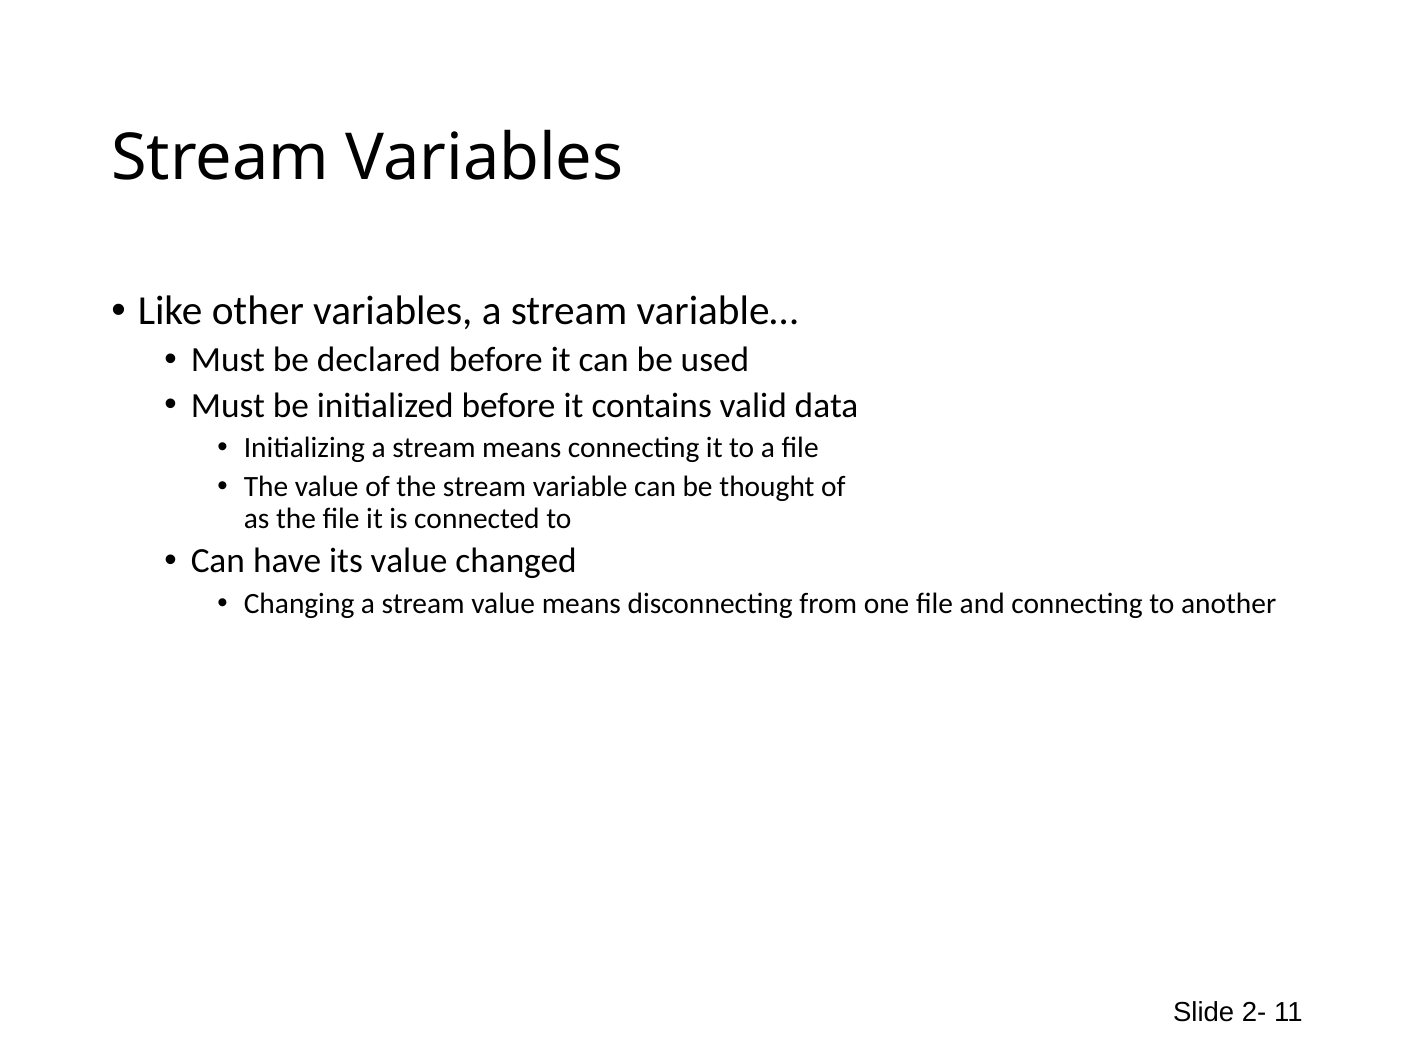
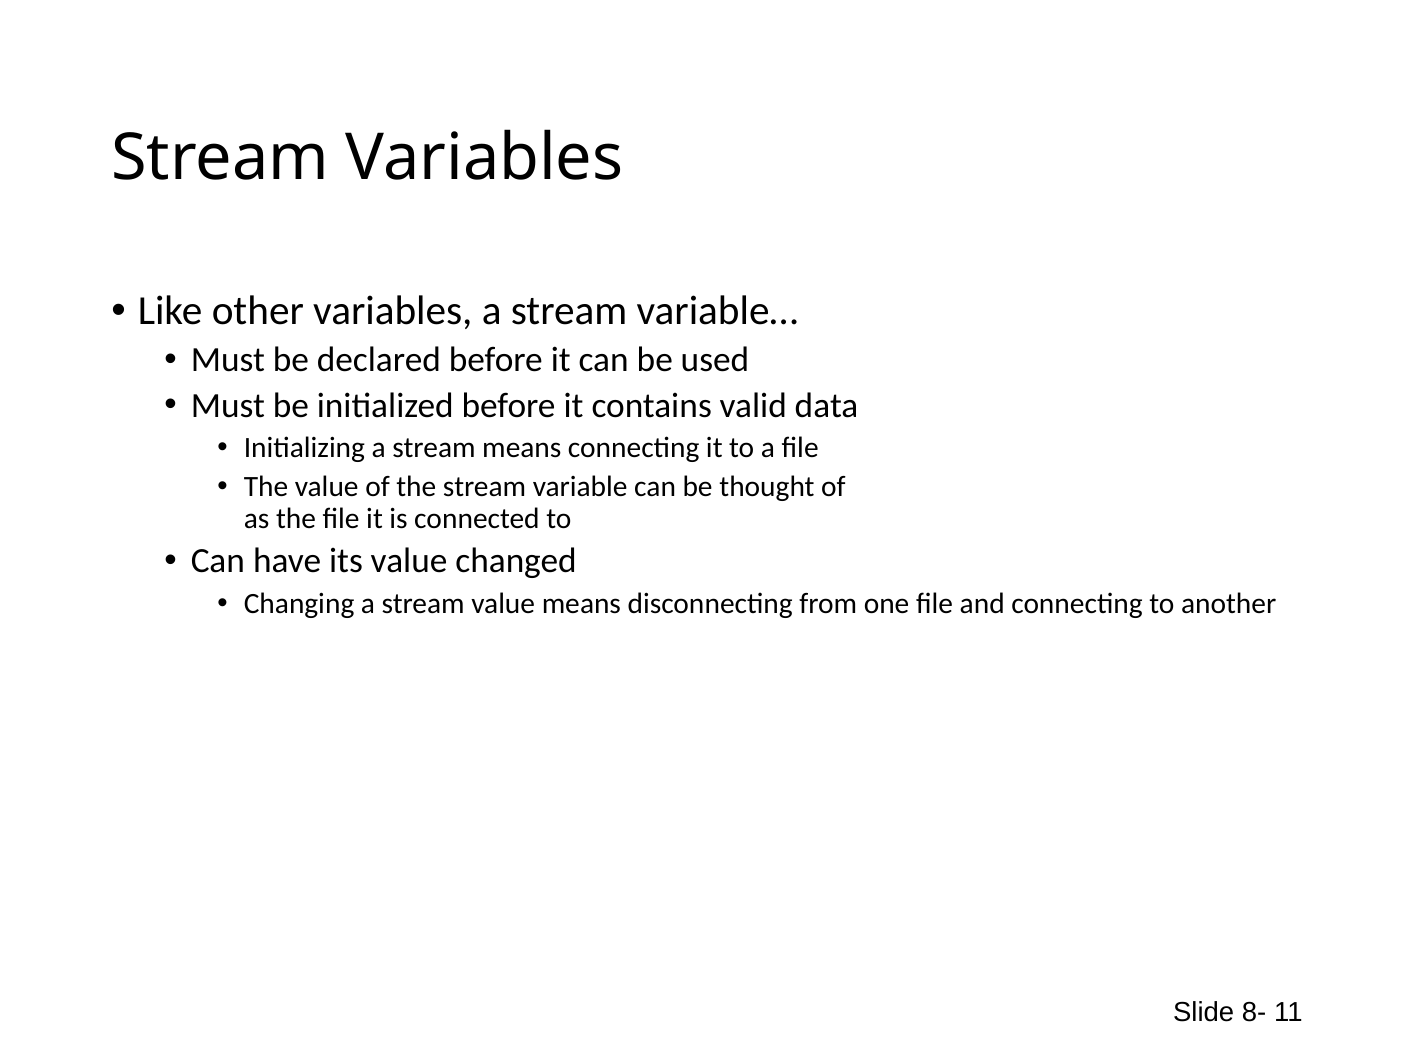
2-: 2- -> 8-
